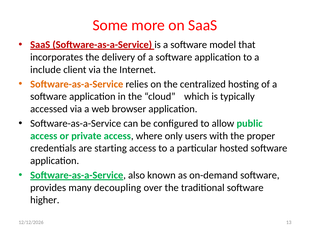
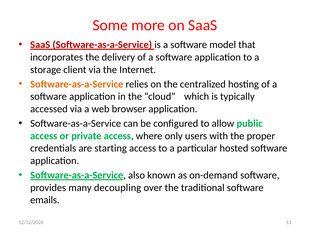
include: include -> storage
higher: higher -> emails
